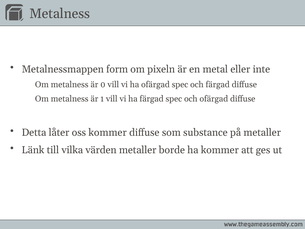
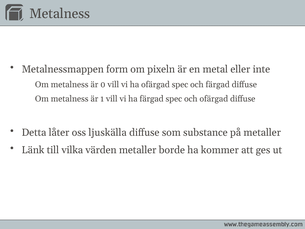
oss kommer: kommer -> ljuskälla
